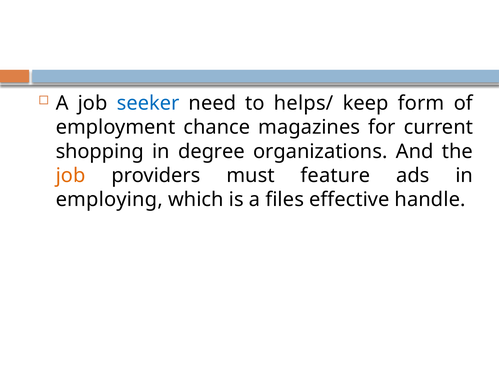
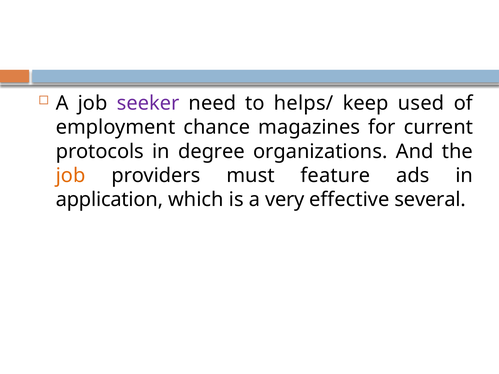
seeker colour: blue -> purple
form: form -> used
shopping: shopping -> protocols
employing: employing -> application
files: files -> very
handle: handle -> several
